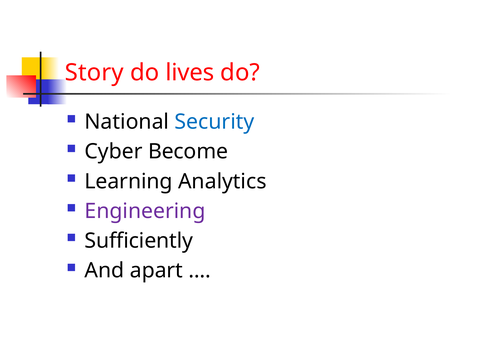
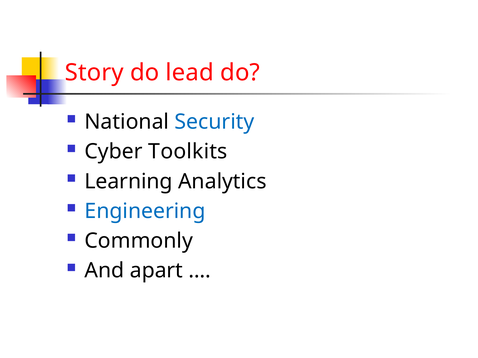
lives: lives -> lead
Become: Become -> Toolkits
Engineering colour: purple -> blue
Sufficiently: Sufficiently -> Commonly
